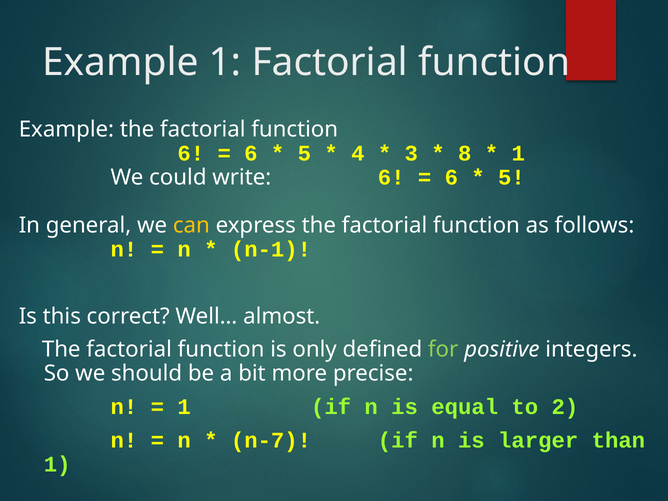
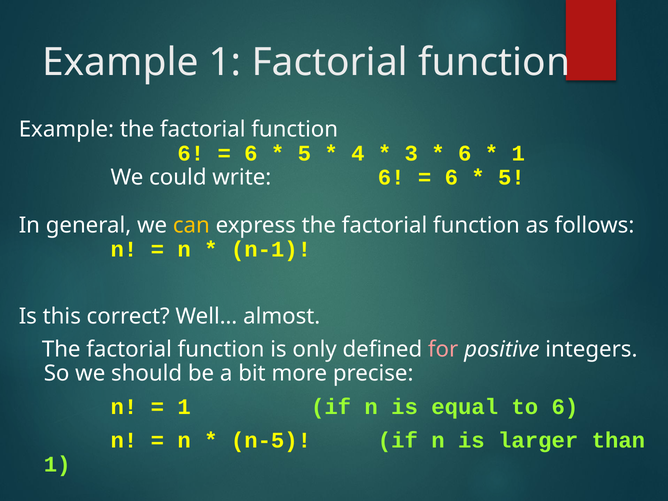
8 at (465, 153): 8 -> 6
for colour: light green -> pink
to 2: 2 -> 6
n-7: n-7 -> n-5
